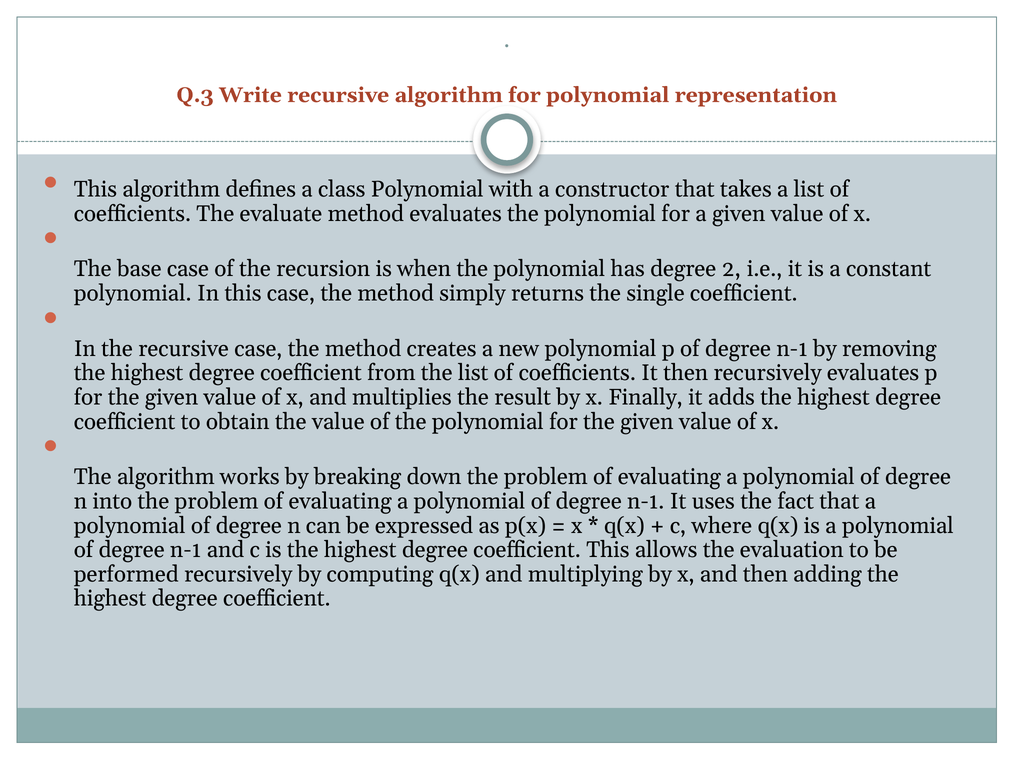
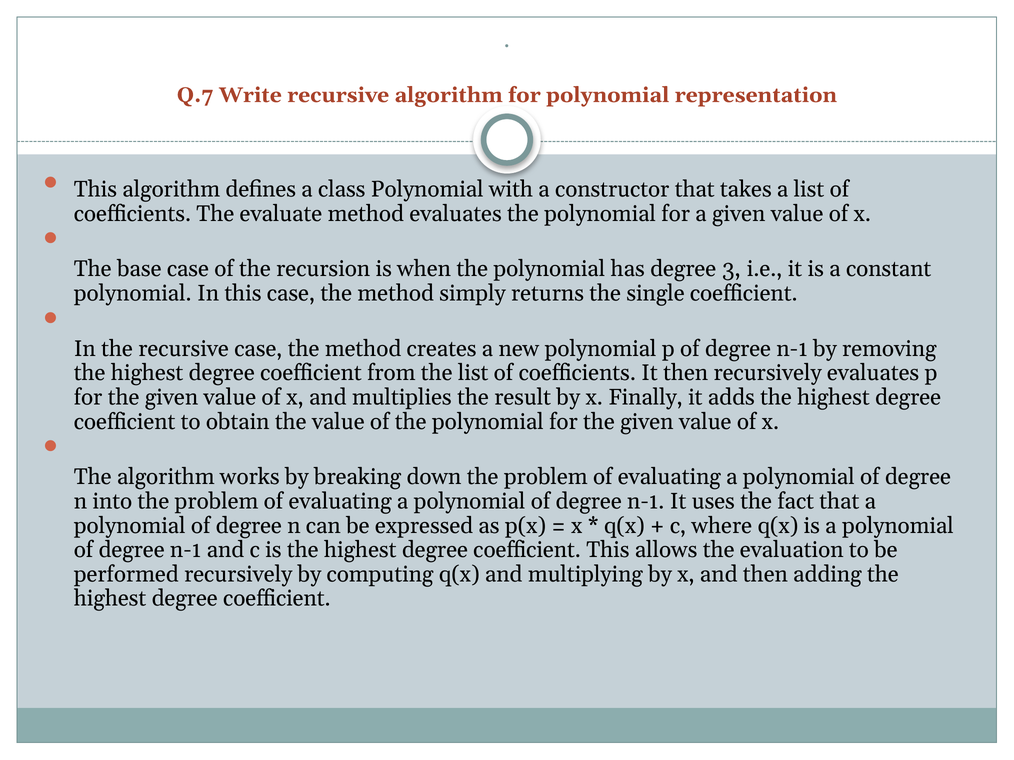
Q.3: Q.3 -> Q.7
2: 2 -> 3
